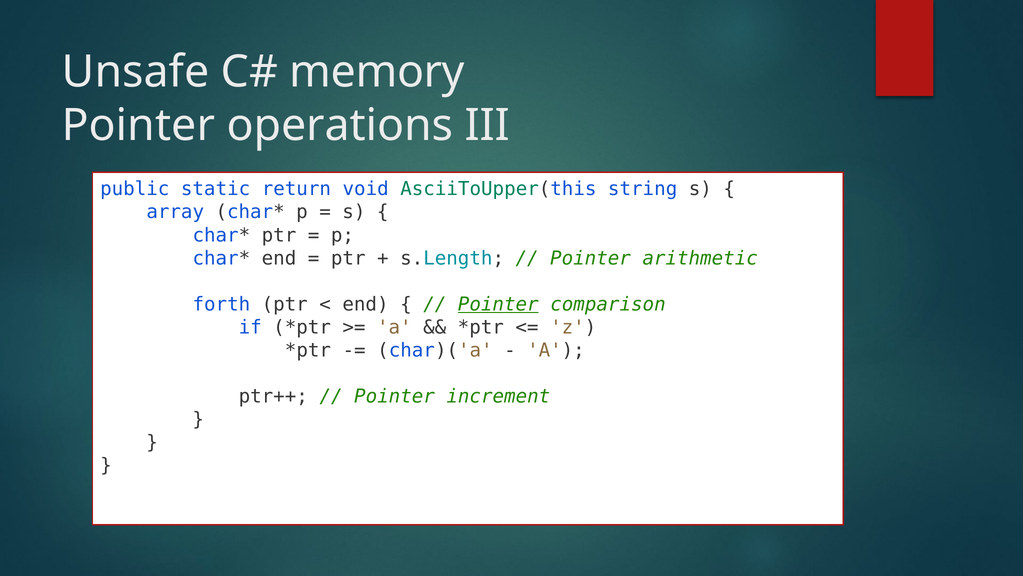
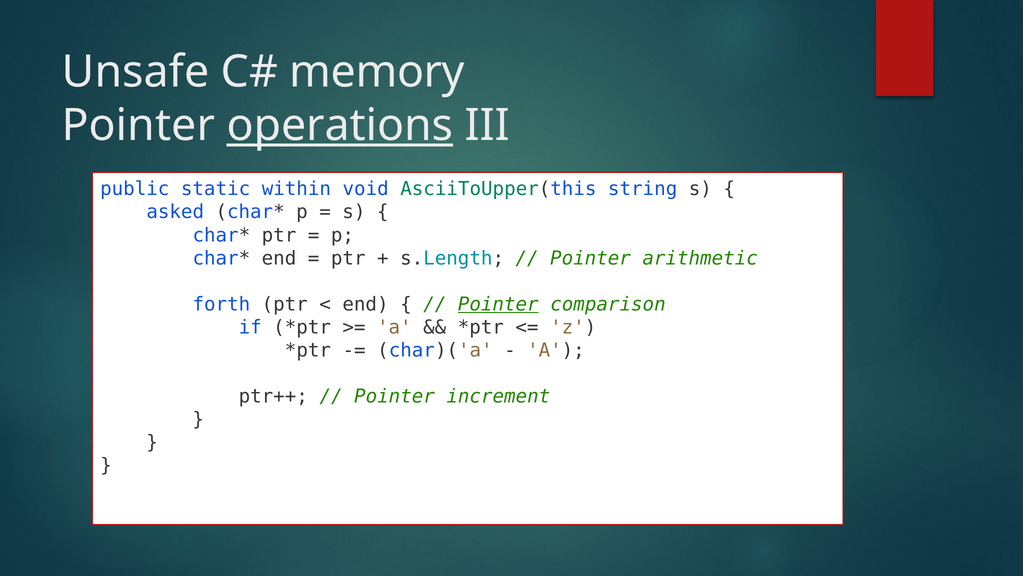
operations underline: none -> present
return: return -> within
array: array -> asked
